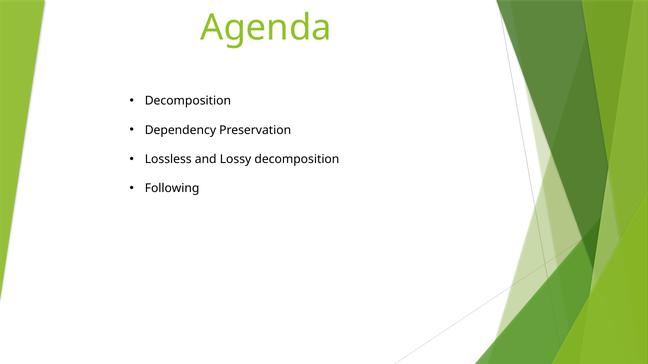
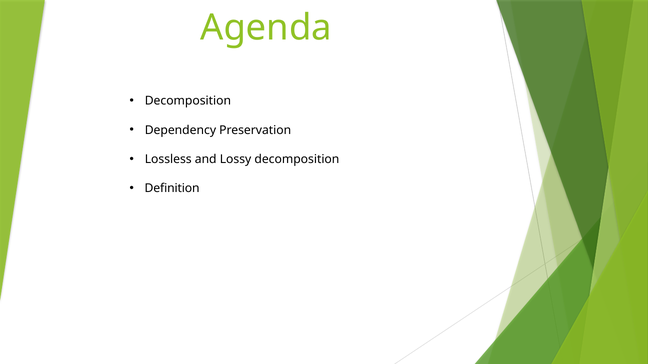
Following: Following -> Definition
